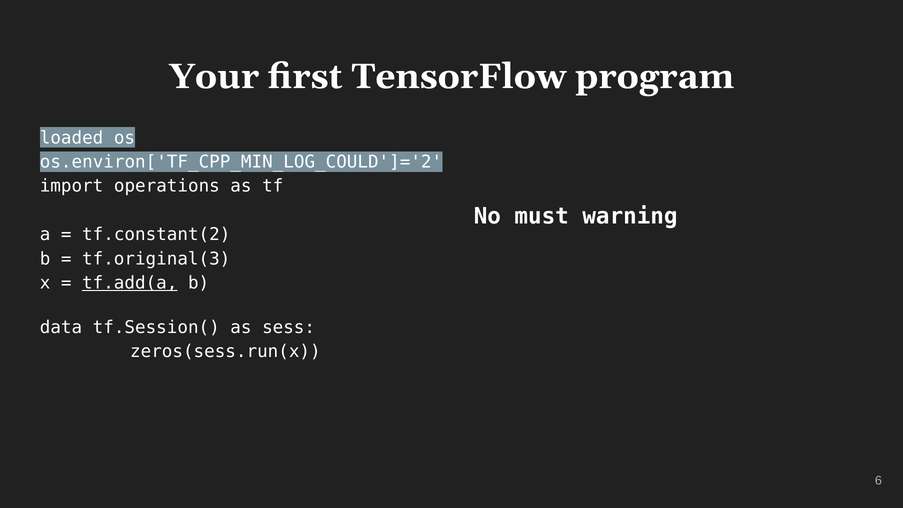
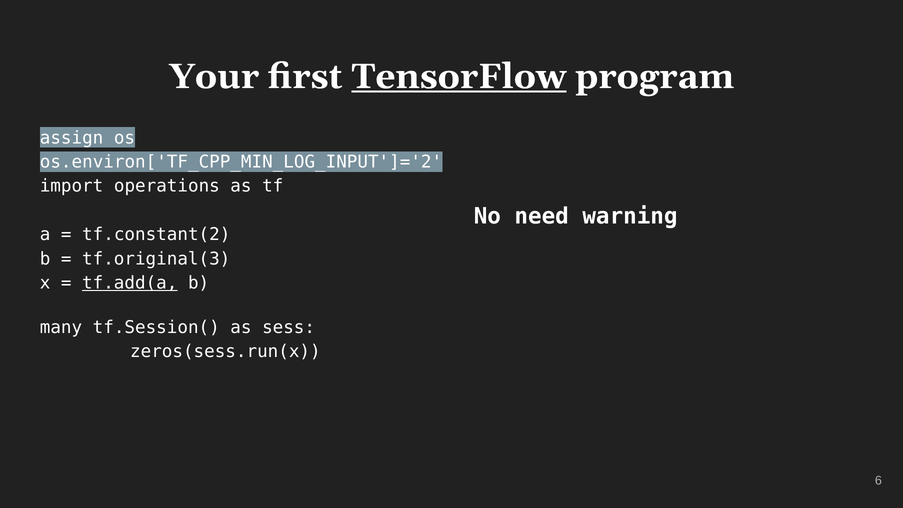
TensorFlow underline: none -> present
loaded: loaded -> assign
os.environ['TF_CPP_MIN_LOG_COULD']='2: os.environ['TF_CPP_MIN_LOG_COULD']='2 -> os.environ['TF_CPP_MIN_LOG_INPUT']='2
must: must -> need
data: data -> many
